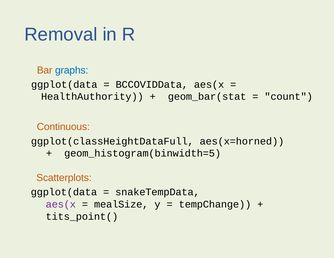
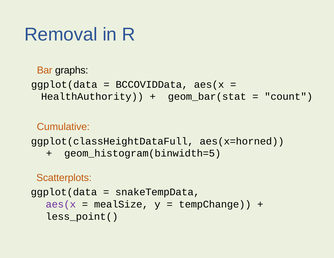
graphs colour: blue -> black
Continuous: Continuous -> Cumulative
tits_point(: tits_point( -> less_point(
